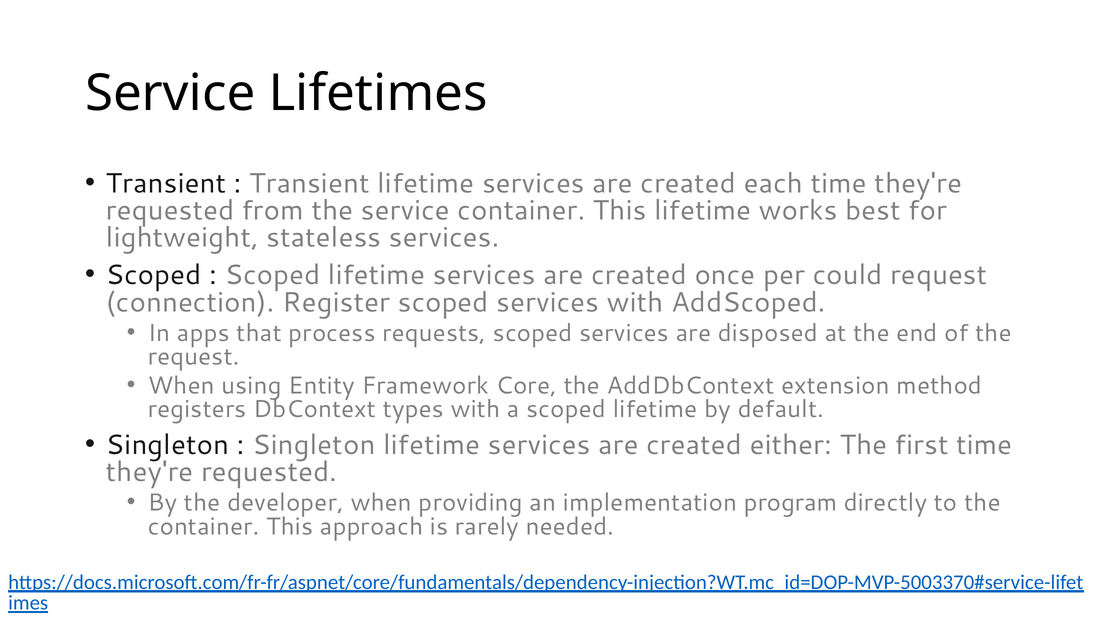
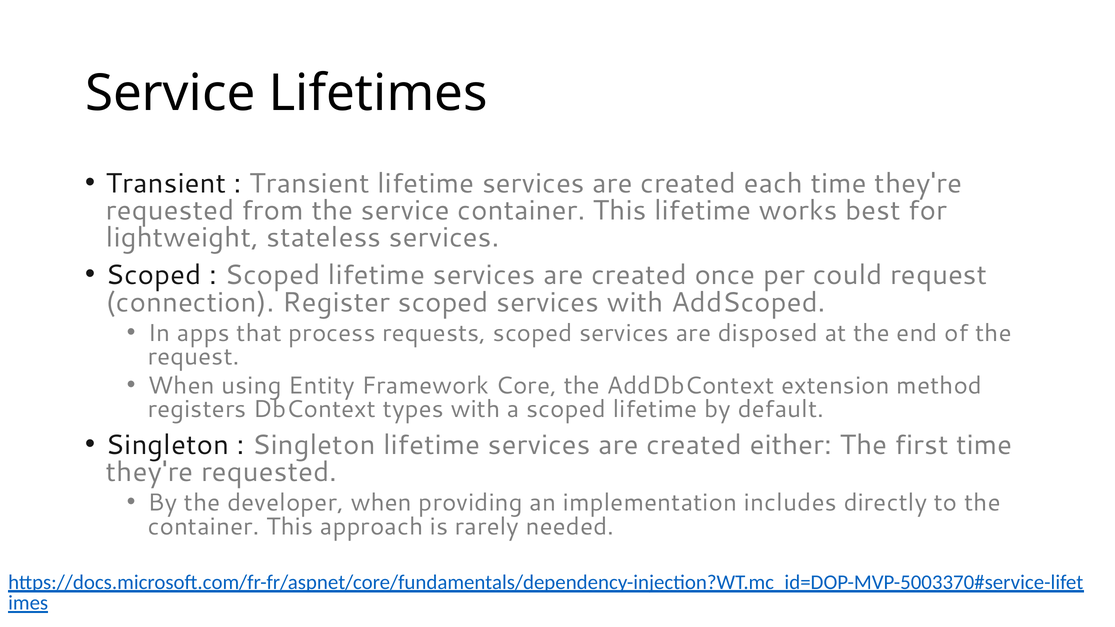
program: program -> includes
